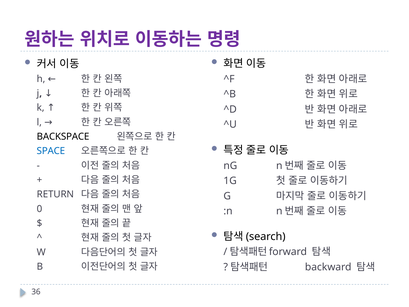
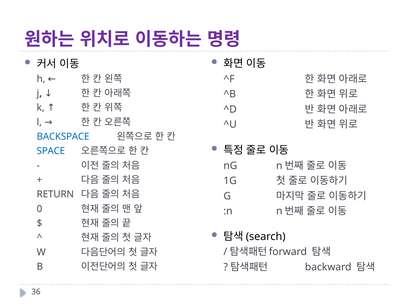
BACKSPACE colour: black -> blue
